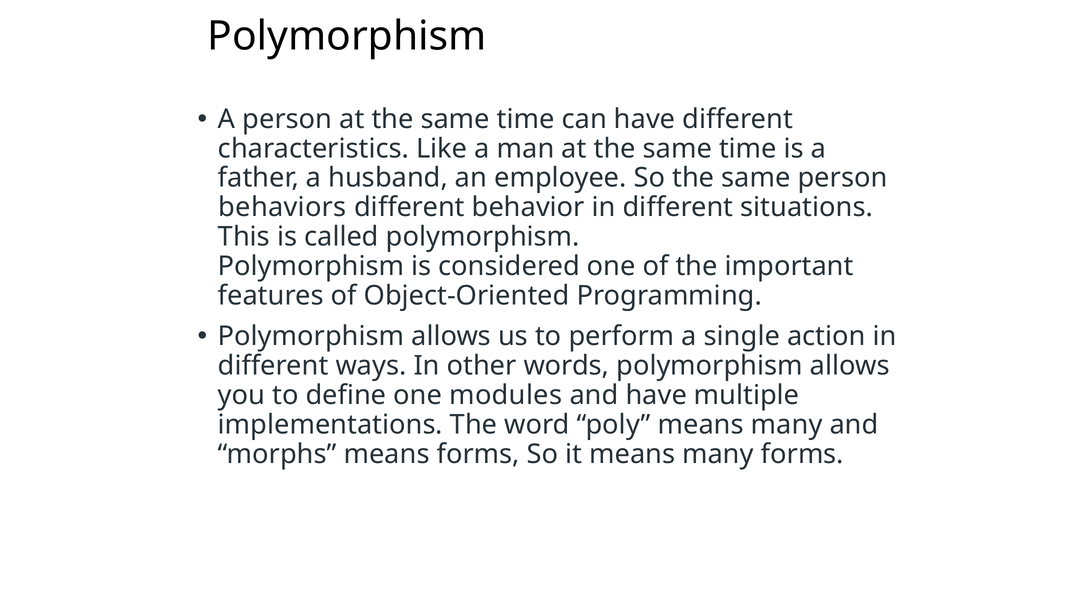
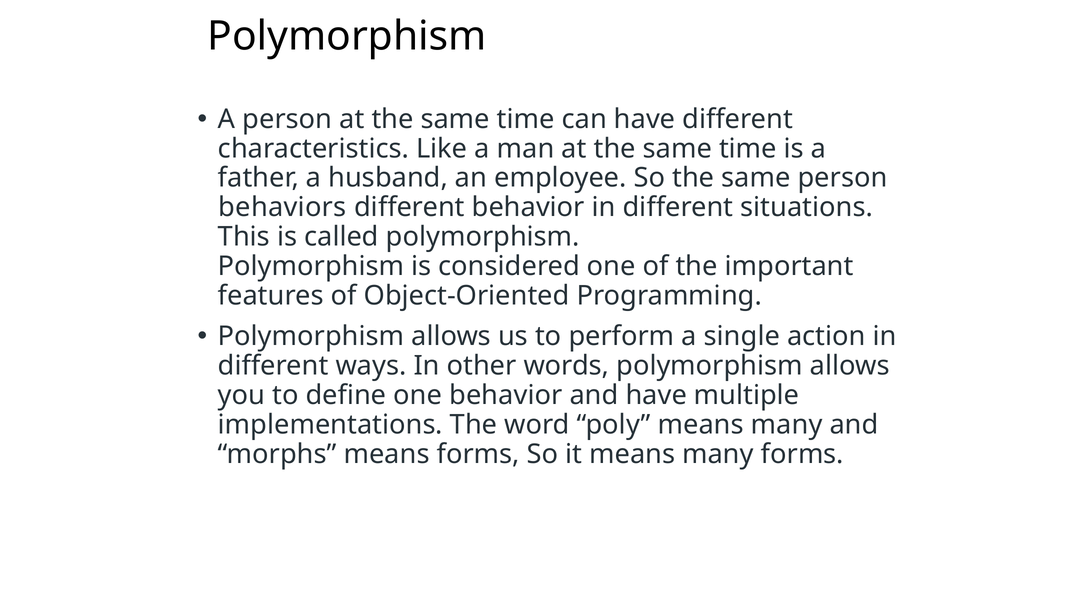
one modules: modules -> behavior
